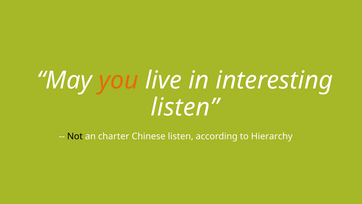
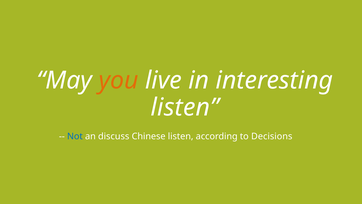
Not colour: black -> blue
charter: charter -> discuss
Hierarchy: Hierarchy -> Decisions
